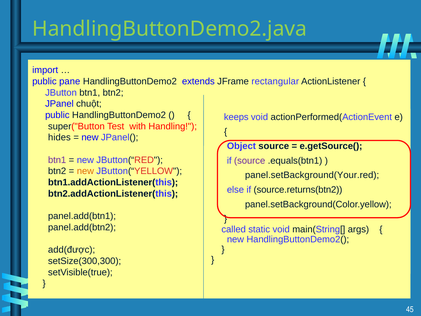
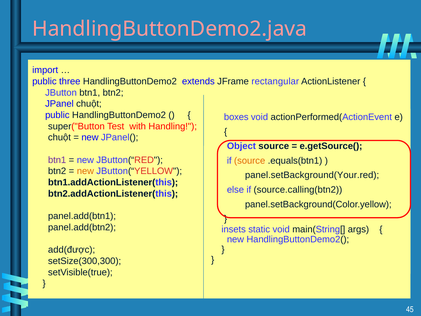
HandlingButtonDemo2.java colour: light green -> pink
pane: pane -> three
keeps: keeps -> boxes
hides at (59, 137): hides -> chuột
source at (250, 161) colour: purple -> orange
source.returns(btn2: source.returns(btn2 -> source.calling(btn2
called: called -> insets
